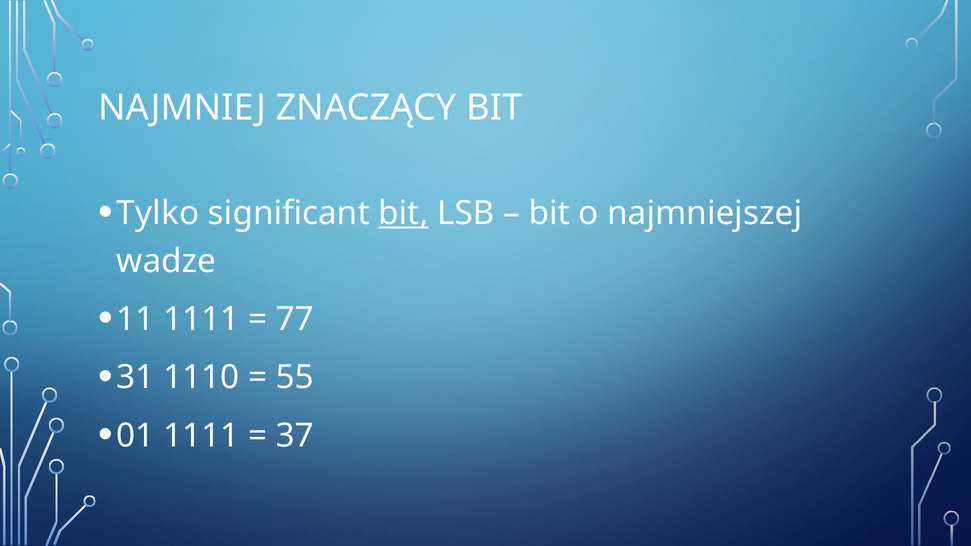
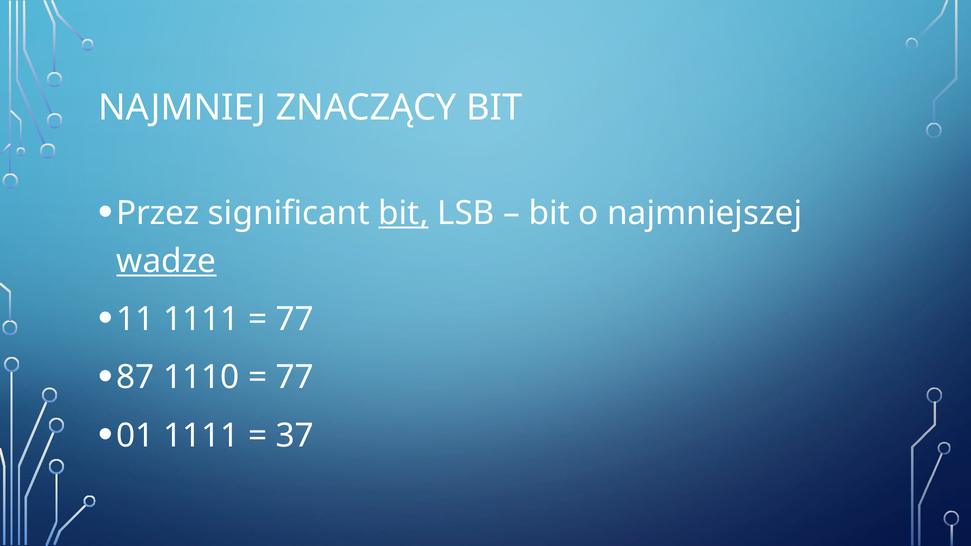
Tylko: Tylko -> Przez
wadze underline: none -> present
31: 31 -> 87
55 at (295, 378): 55 -> 77
